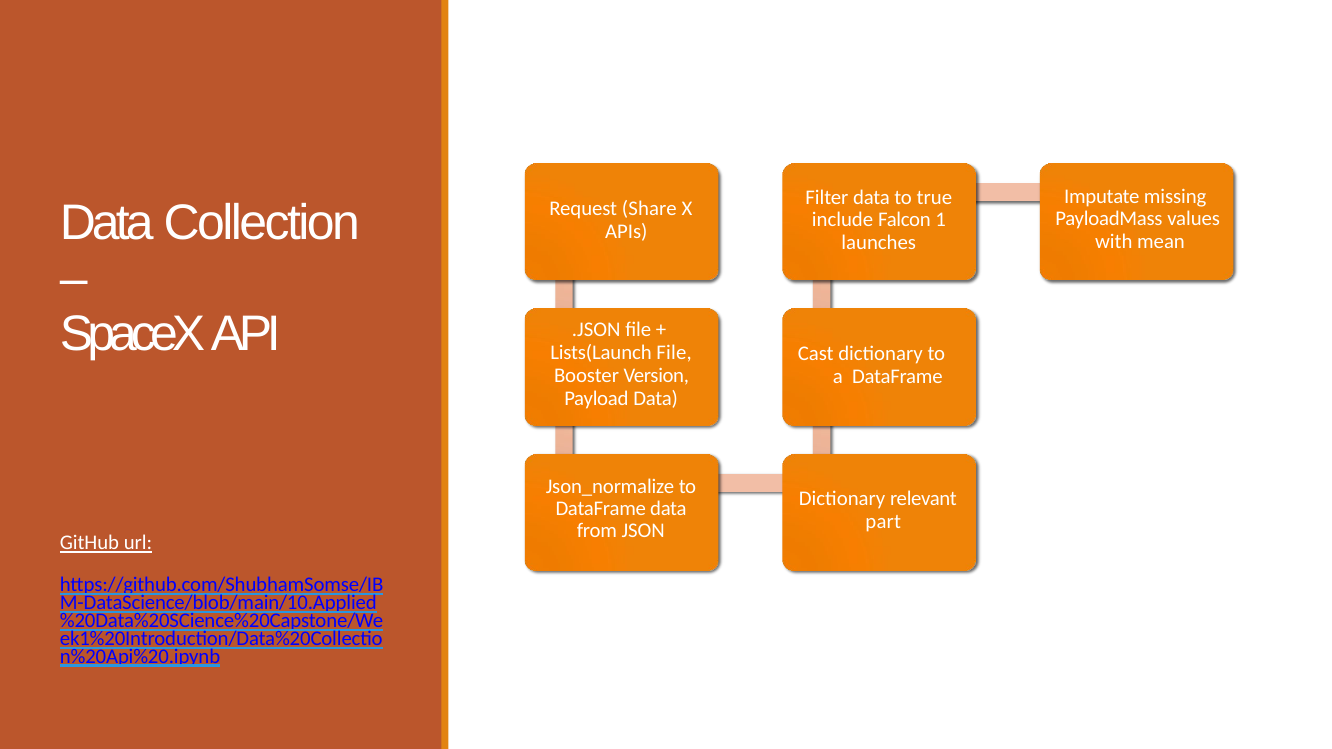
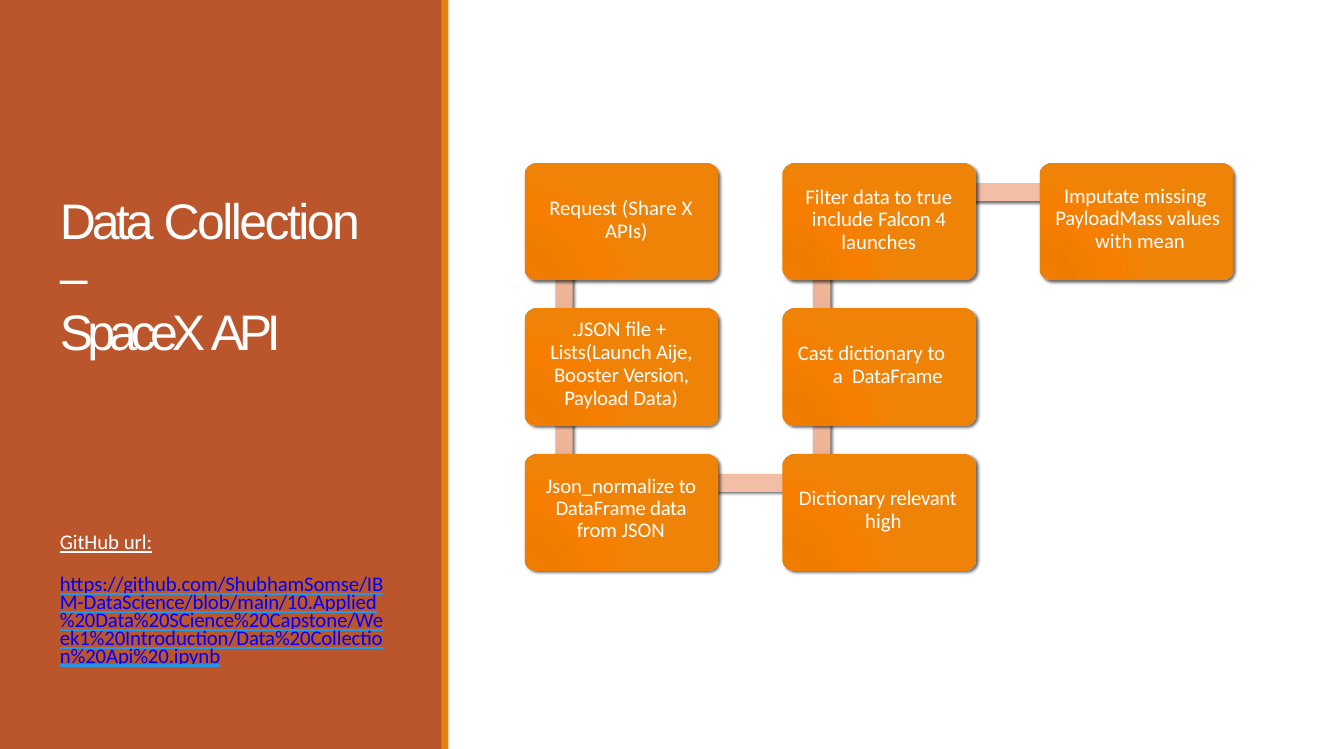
1: 1 -> 4
Lists(Launch File: File -> Aije
part: part -> high
